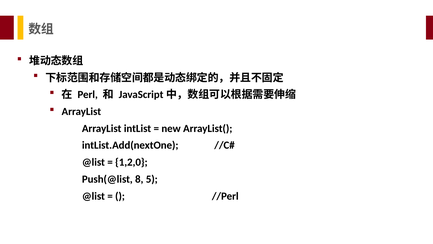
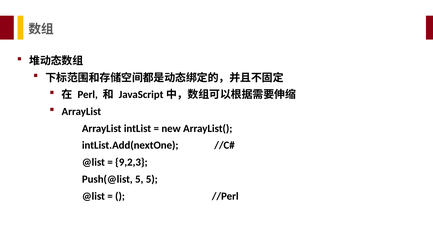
1,2,0: 1,2,0 -> 9,2,3
Push(@list 8: 8 -> 5
